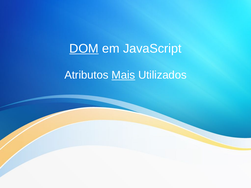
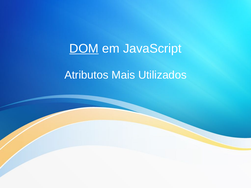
Mais underline: present -> none
